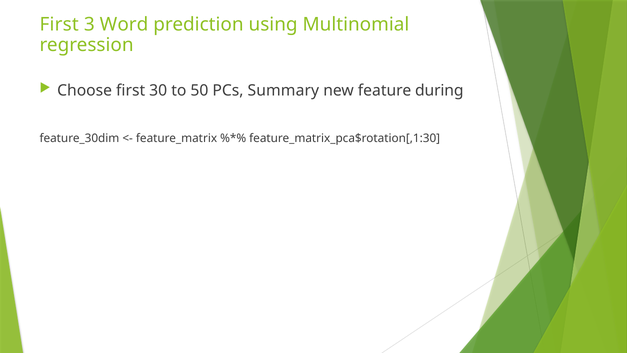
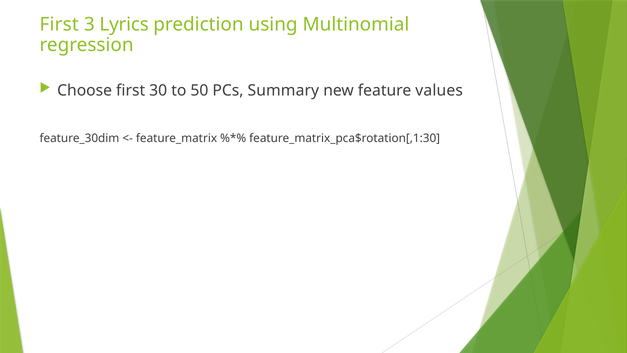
Word: Word -> Lyrics
during: during -> values
